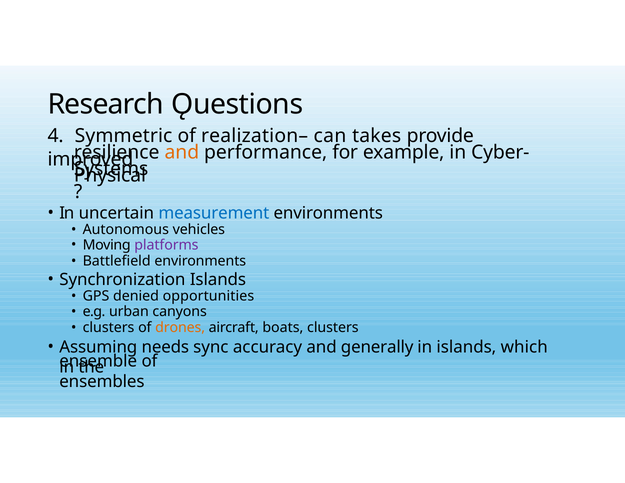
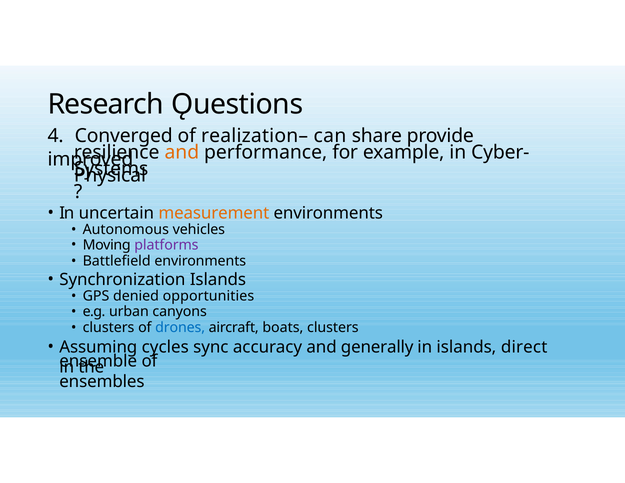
Symmetric: Symmetric -> Converged
takes: takes -> share
measurement colour: blue -> orange
drones colour: orange -> blue
needs: needs -> cycles
which: which -> direct
